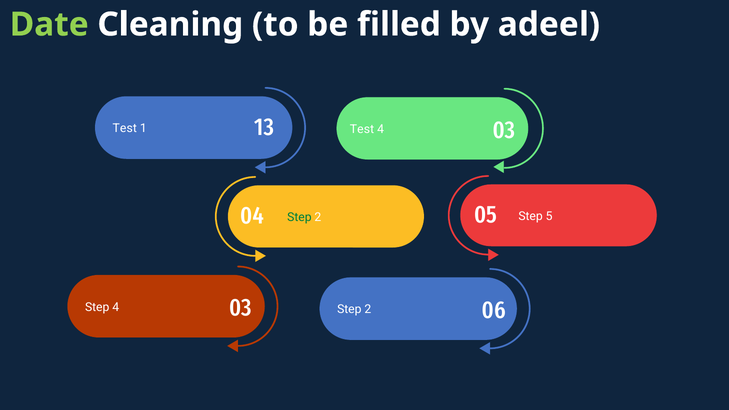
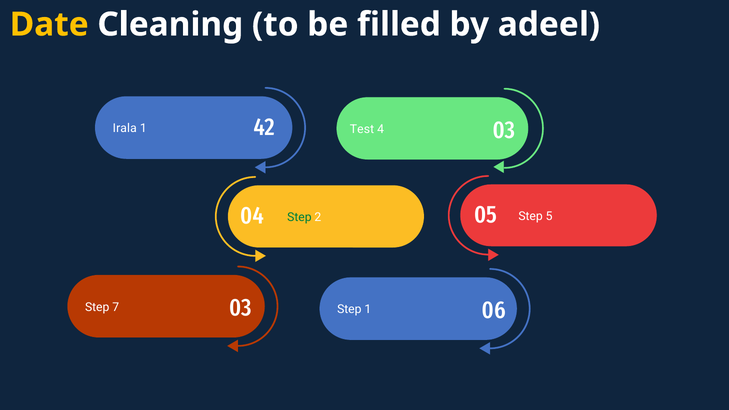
Date colour: light green -> yellow
Test at (125, 128): Test -> Irala
13: 13 -> 42
Step 4: 4 -> 7
2 at (368, 310): 2 -> 1
